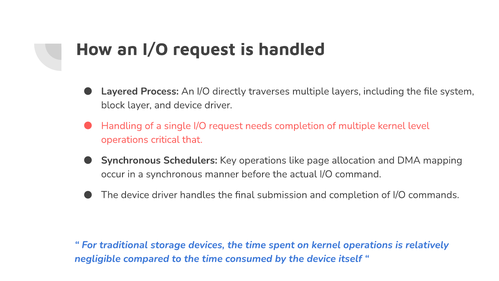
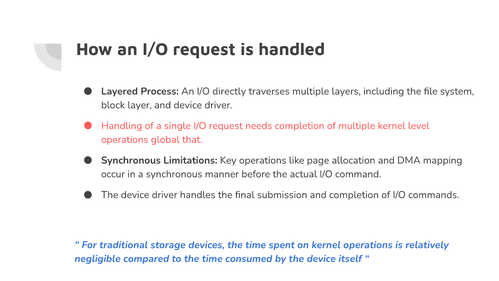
critical: critical -> global
Schedulers: Schedulers -> Limitations
